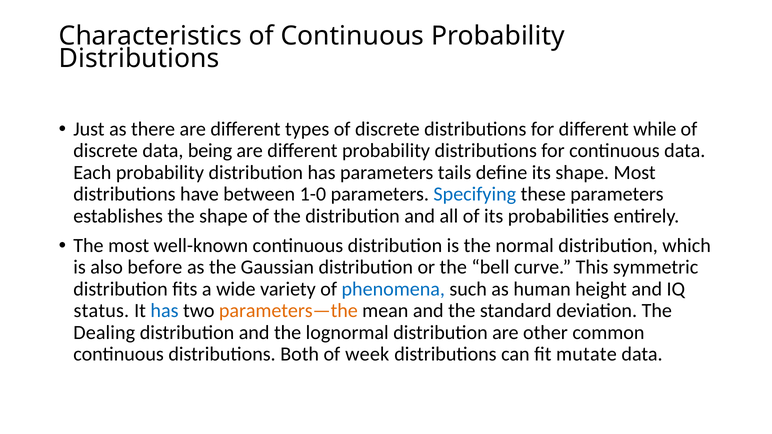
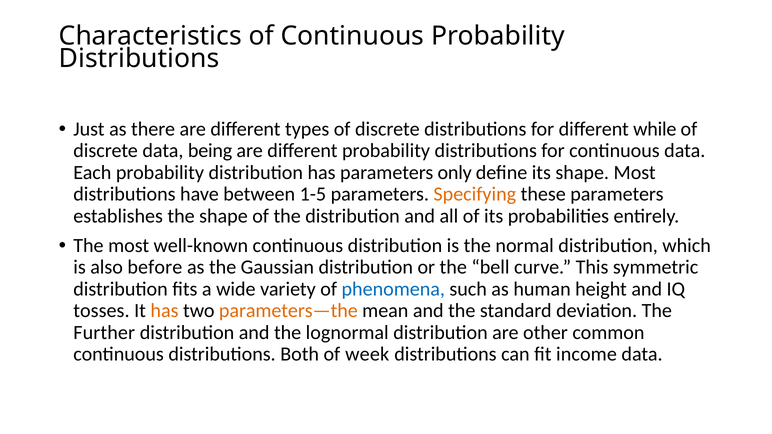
tails: tails -> only
1-0: 1-0 -> 1-5
Specifying colour: blue -> orange
status: status -> tosses
has at (165, 311) colour: blue -> orange
Dealing: Dealing -> Further
mutate: mutate -> income
